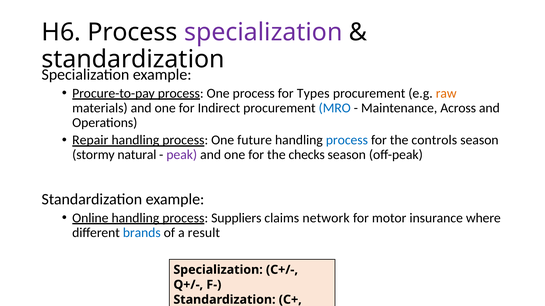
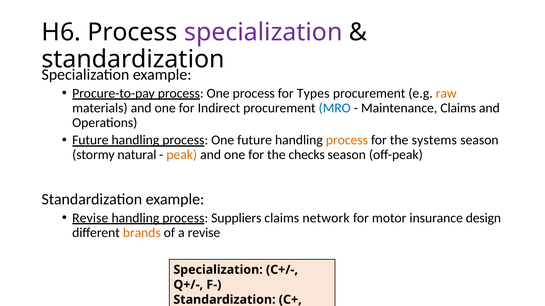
Maintenance Across: Across -> Claims
Repair at (90, 140): Repair -> Future
process at (347, 140) colour: blue -> orange
controls: controls -> systems
peak colour: purple -> orange
Online at (90, 218): Online -> Revise
where: where -> design
brands colour: blue -> orange
a result: result -> revise
